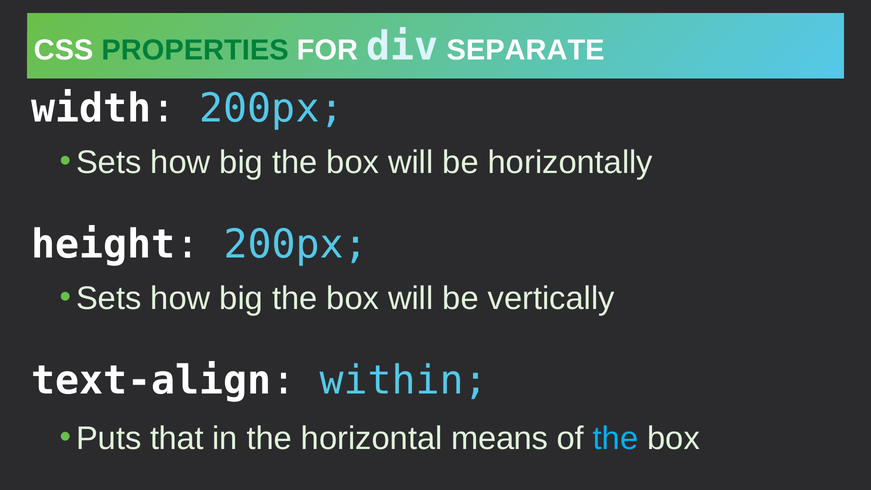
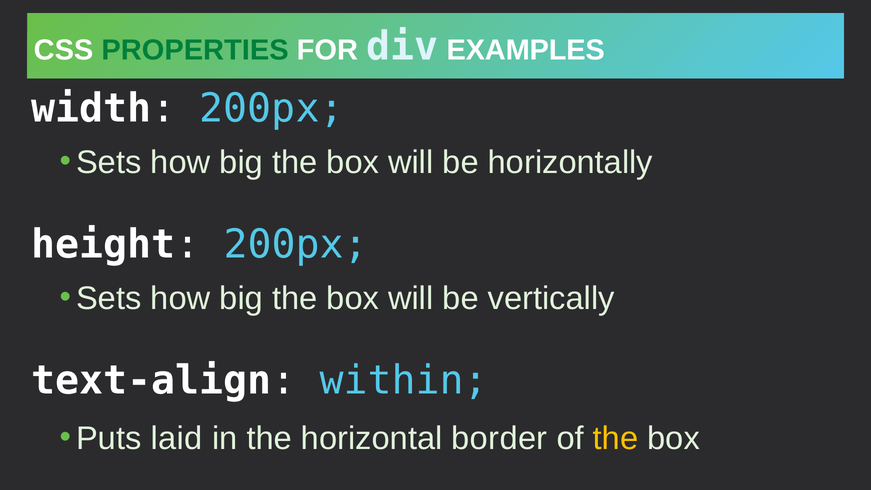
SEPARATE: SEPARATE -> EXAMPLES
that: that -> laid
means: means -> border
the at (616, 438) colour: light blue -> yellow
